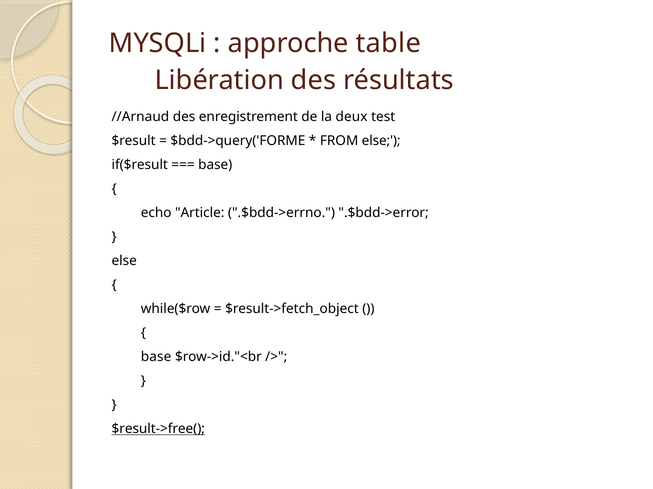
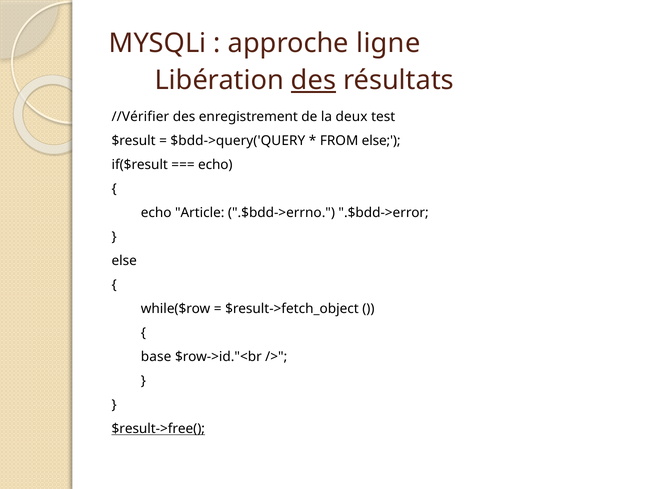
table: table -> ligne
des at (314, 80) underline: none -> present
//Arnaud: //Arnaud -> //Vérifier
$bdd->query('FORME: $bdd->query('FORME -> $bdd->query('QUERY
base at (215, 165): base -> echo
